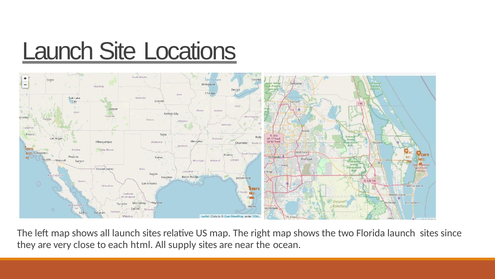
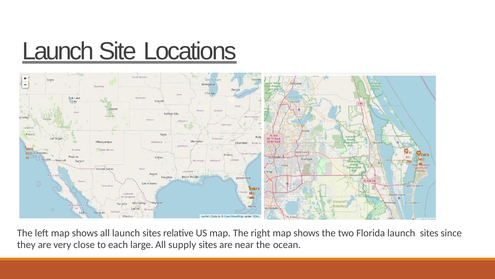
html: html -> large
